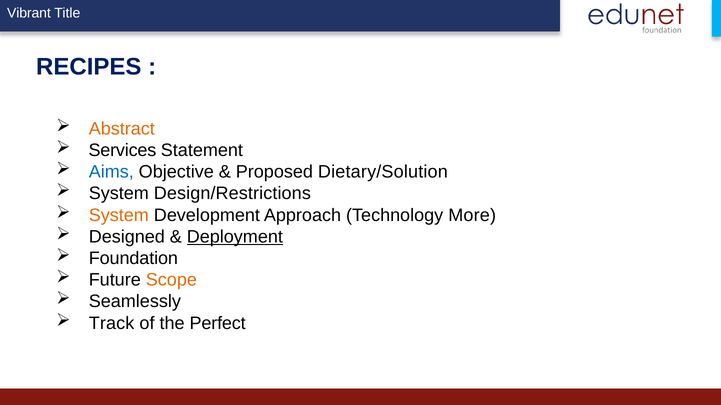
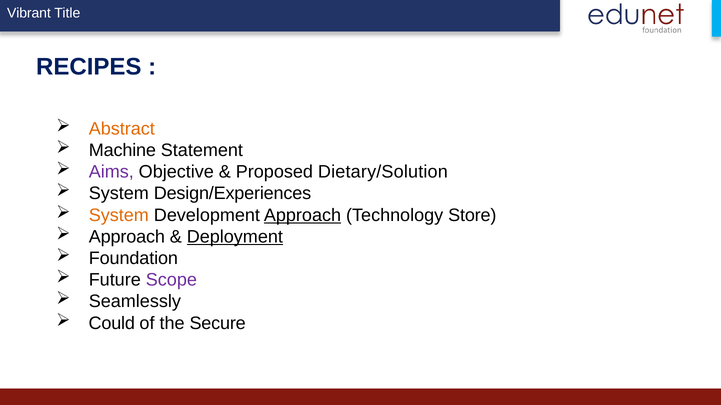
Services: Services -> Machine
Aims colour: blue -> purple
Design/Restrictions: Design/Restrictions -> Design/Experiences
Approach at (302, 215) underline: none -> present
More: More -> Store
Designed at (127, 237): Designed -> Approach
Scope colour: orange -> purple
Track: Track -> Could
Perfect: Perfect -> Secure
